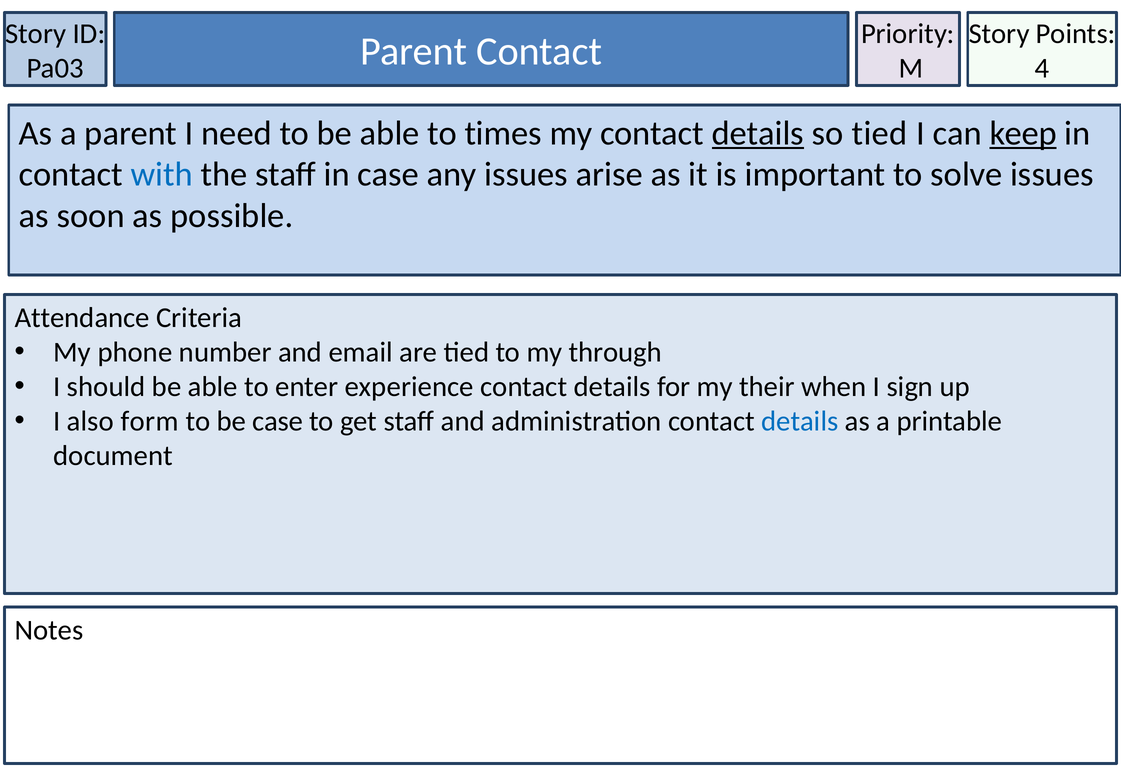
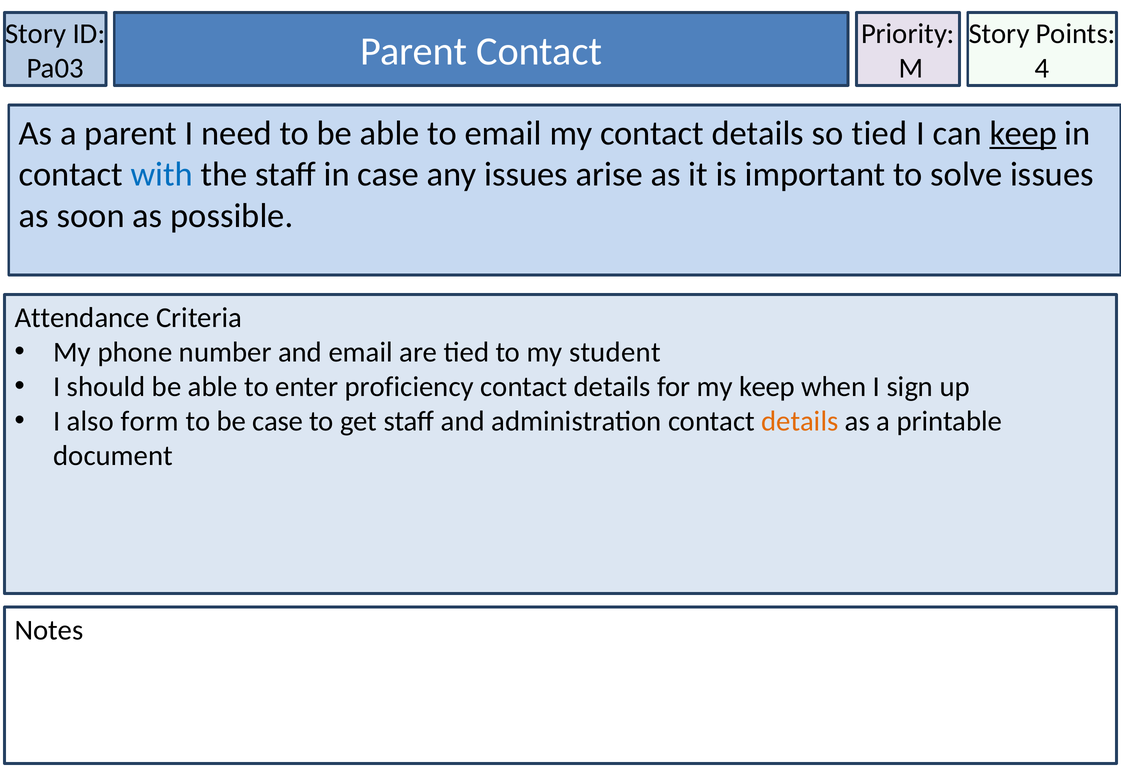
to times: times -> email
details at (758, 133) underline: present -> none
through: through -> student
experience: experience -> proficiency
my their: their -> keep
details at (800, 421) colour: blue -> orange
